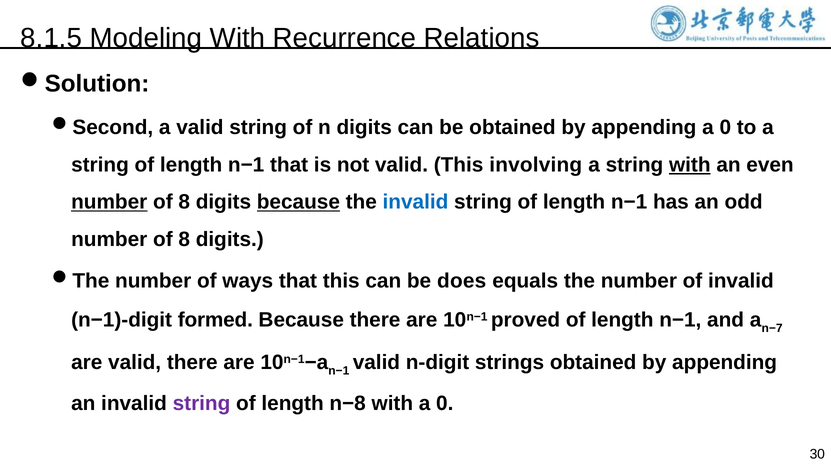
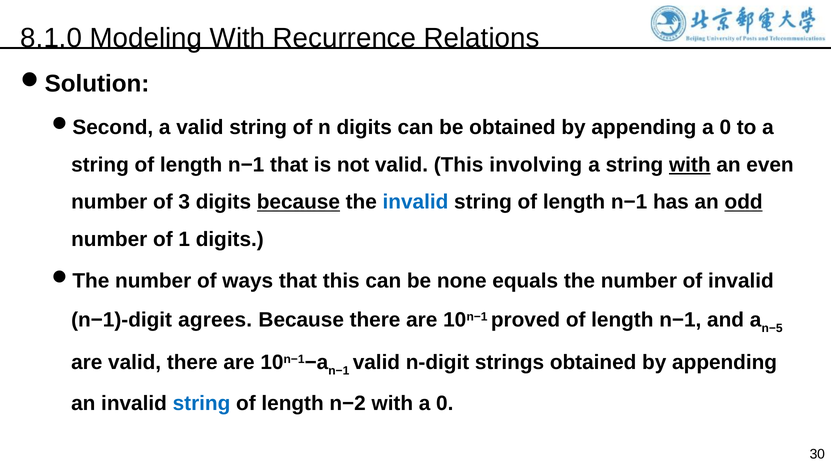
8.1.5: 8.1.5 -> 8.1.0
number at (109, 202) underline: present -> none
8 at (184, 202): 8 -> 3
odd underline: none -> present
8 at (184, 240): 8 -> 1
does: does -> none
formed: formed -> agrees
n−7: n−7 -> n−5
string at (202, 404) colour: purple -> blue
n−8: n−8 -> n−2
